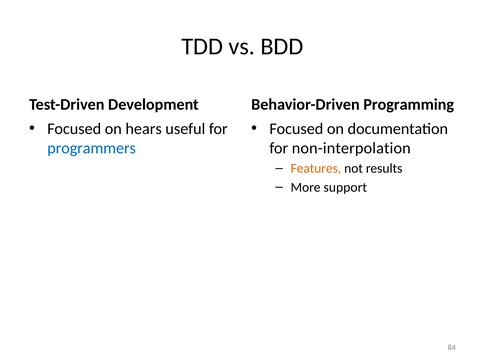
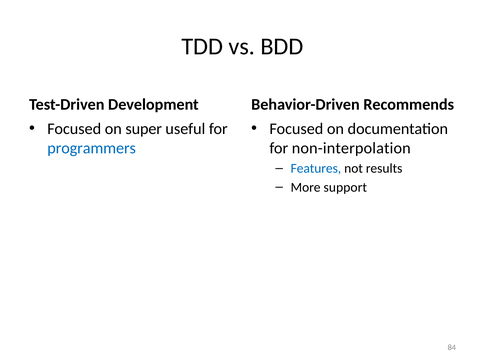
Programming: Programming -> Recommends
hears: hears -> super
Features colour: orange -> blue
